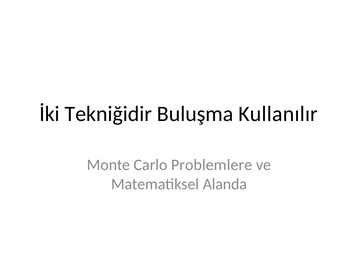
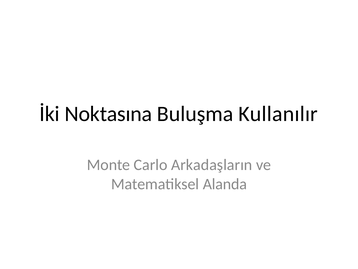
Tekniğidir: Tekniğidir -> Noktasına
Problemlere: Problemlere -> Arkadaşların
